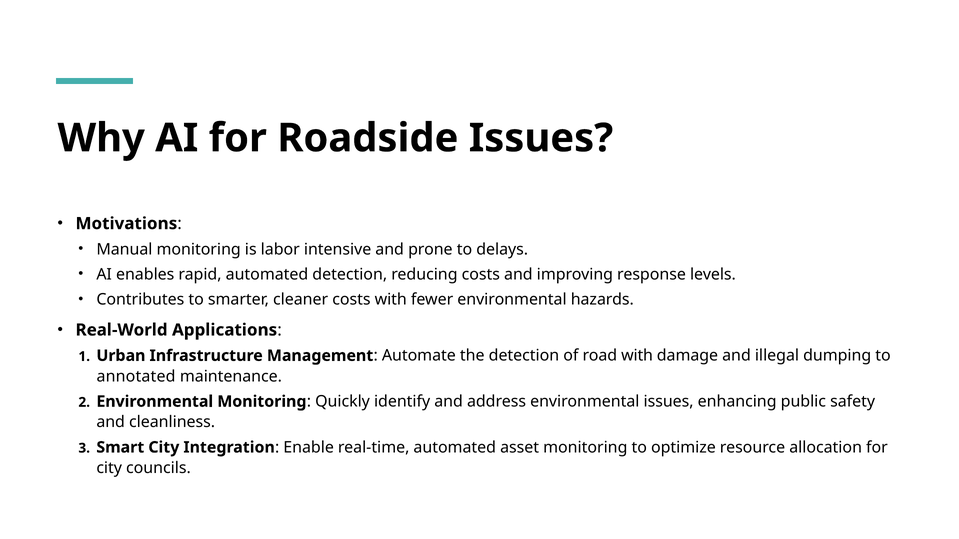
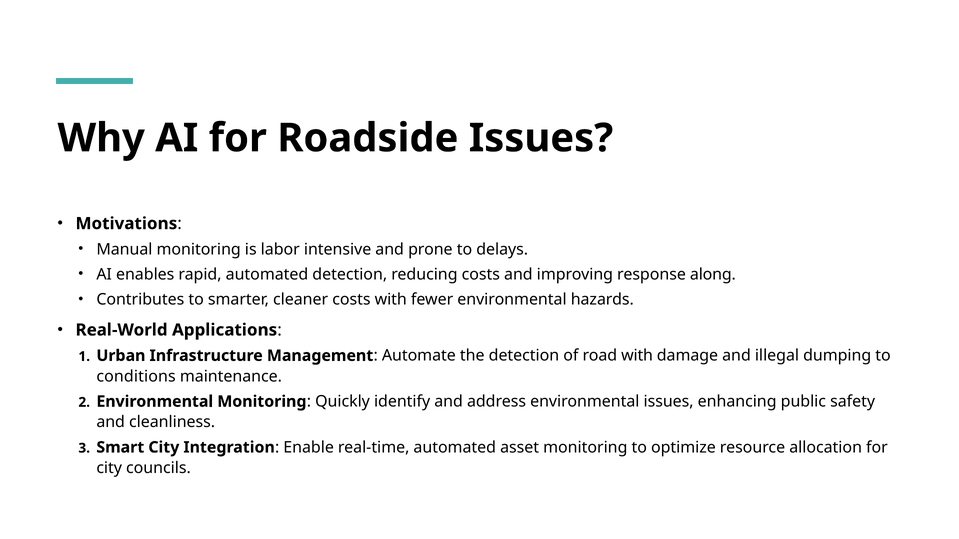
levels: levels -> along
annotated: annotated -> conditions
